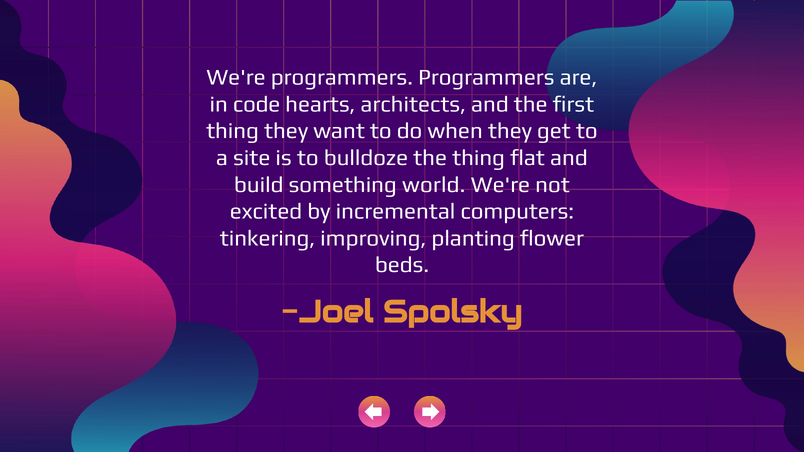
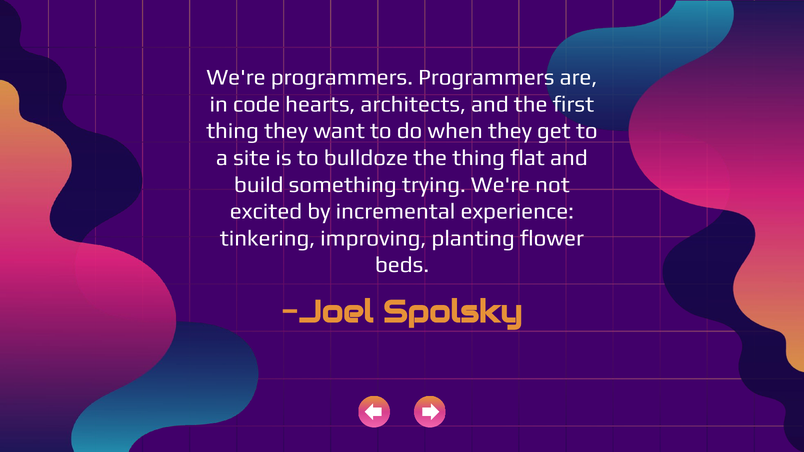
world: world -> trying
computers: computers -> experience
